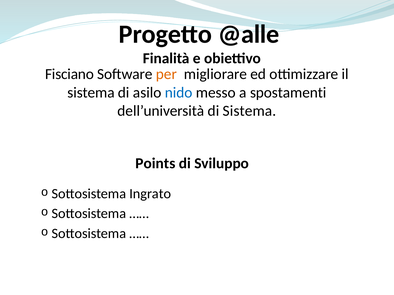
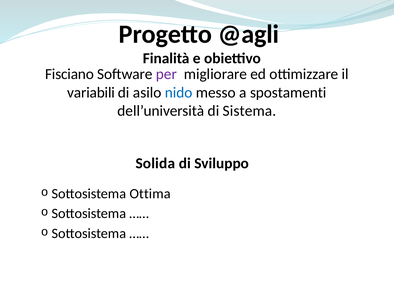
@alle: @alle -> @agli
per colour: orange -> purple
sistema at (91, 93): sistema -> variabili
Points: Points -> Solida
Ingrato: Ingrato -> Ottima
